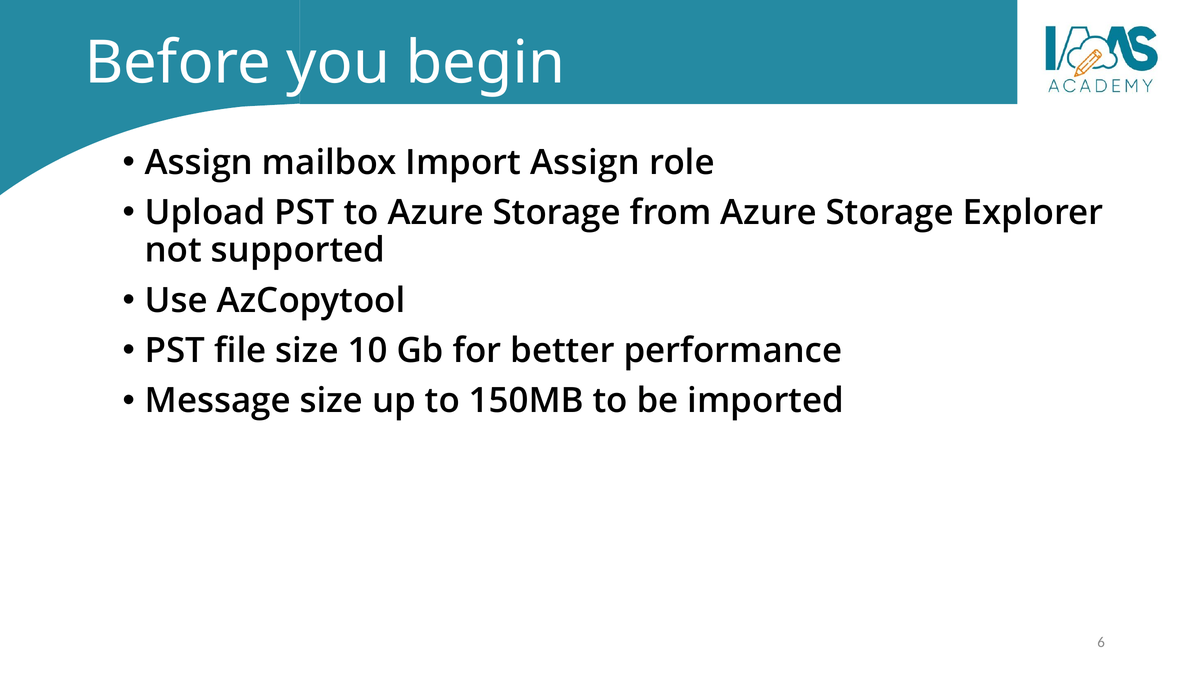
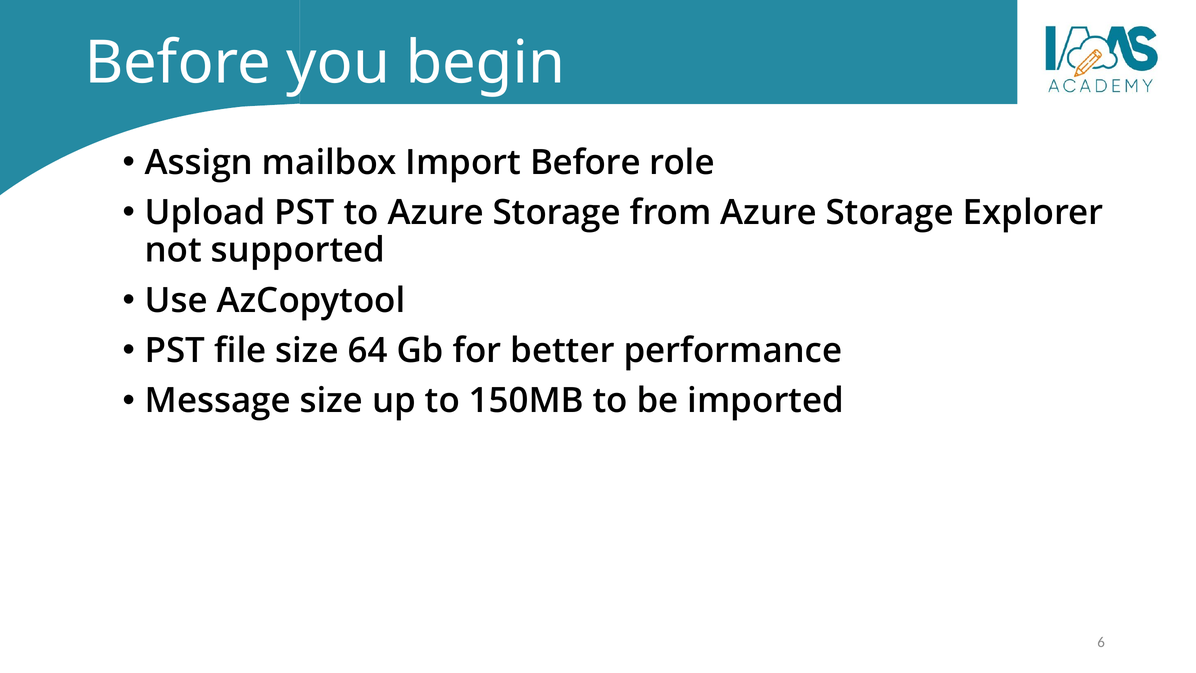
Import Assign: Assign -> Before
10: 10 -> 64
